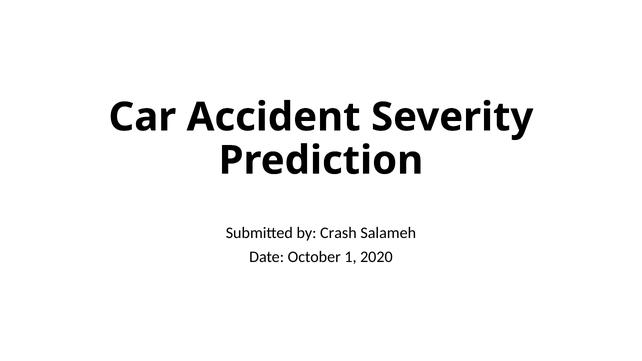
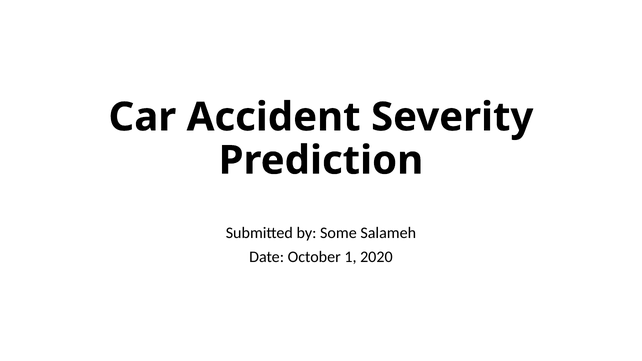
Crash: Crash -> Some
